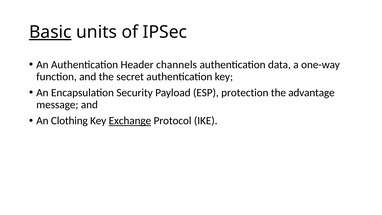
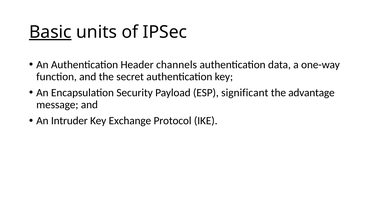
protection: protection -> significant
Clothing: Clothing -> Intruder
Exchange underline: present -> none
